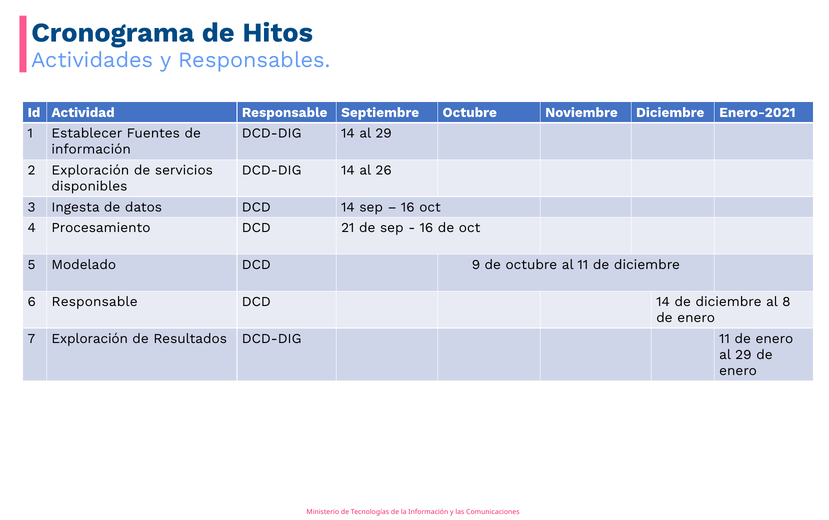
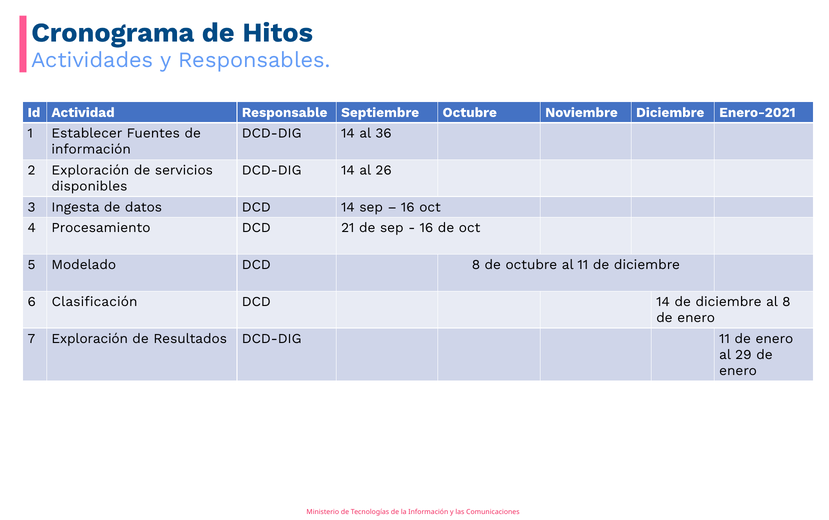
14 al 29: 29 -> 36
DCD 9: 9 -> 8
6 Responsable: Responsable -> Clasificación
